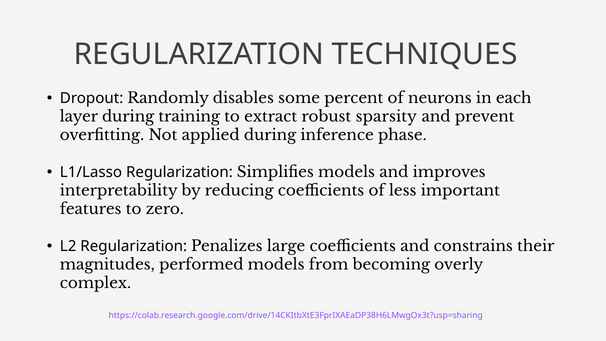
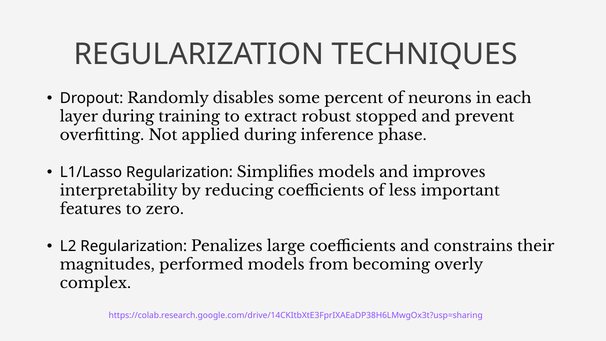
sparsity: sparsity -> stopped
